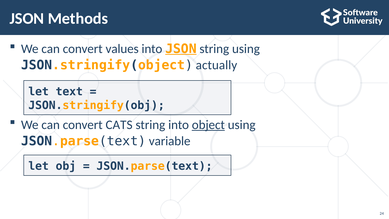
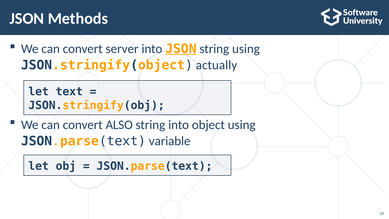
values: values -> server
CATS: CATS -> ALSO
object underline: present -> none
